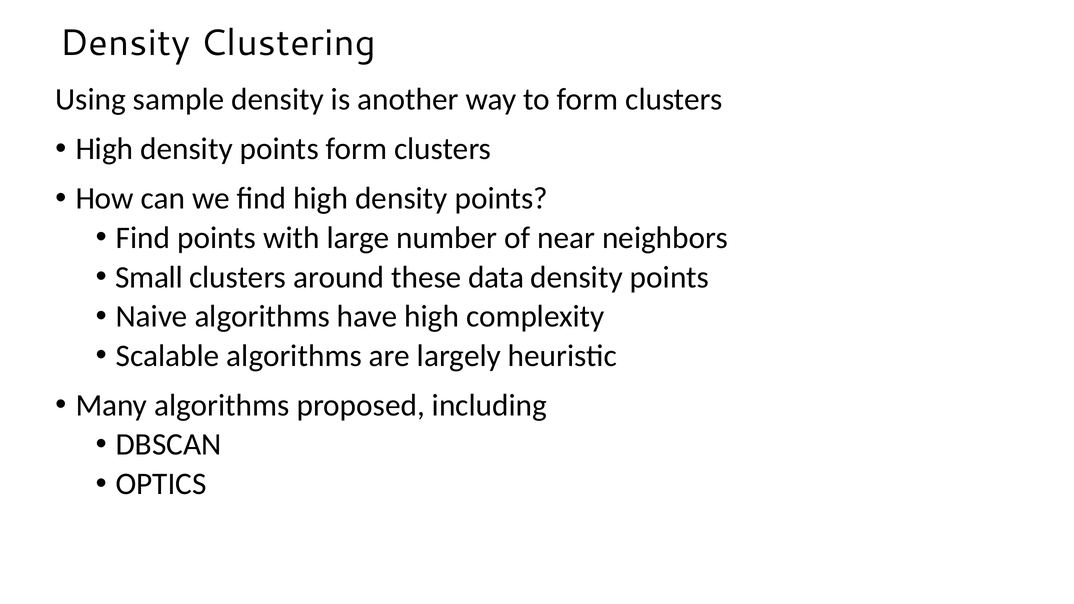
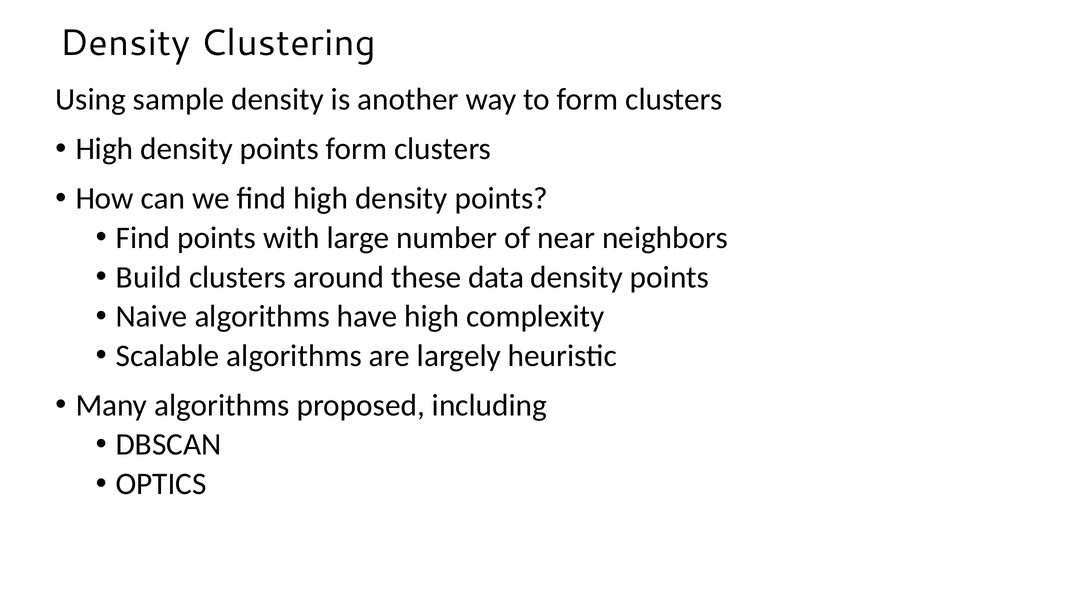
Small: Small -> Build
